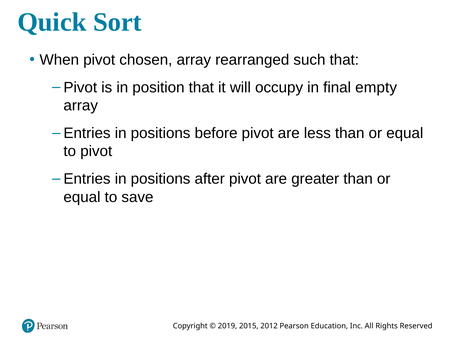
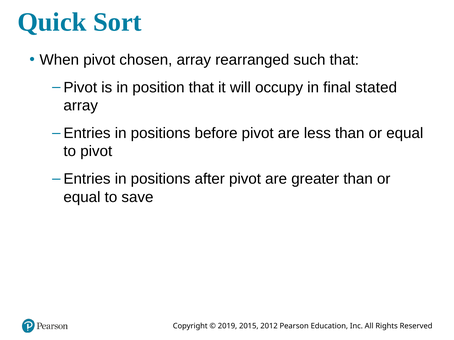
empty: empty -> stated
